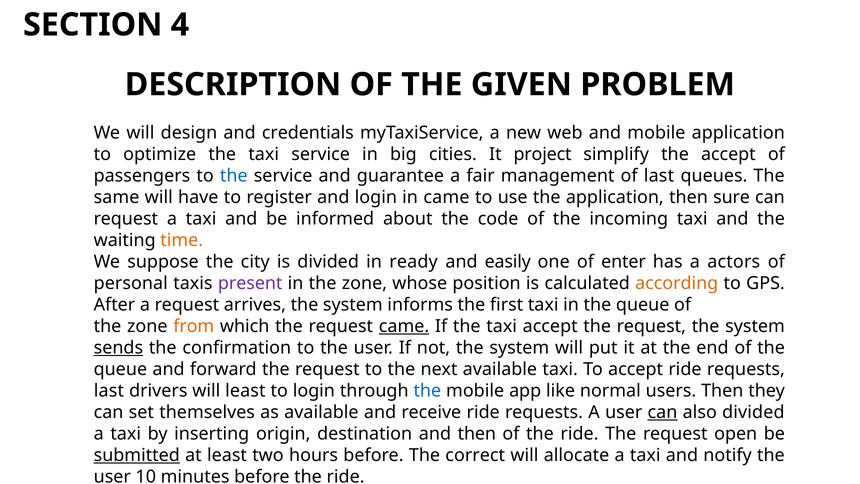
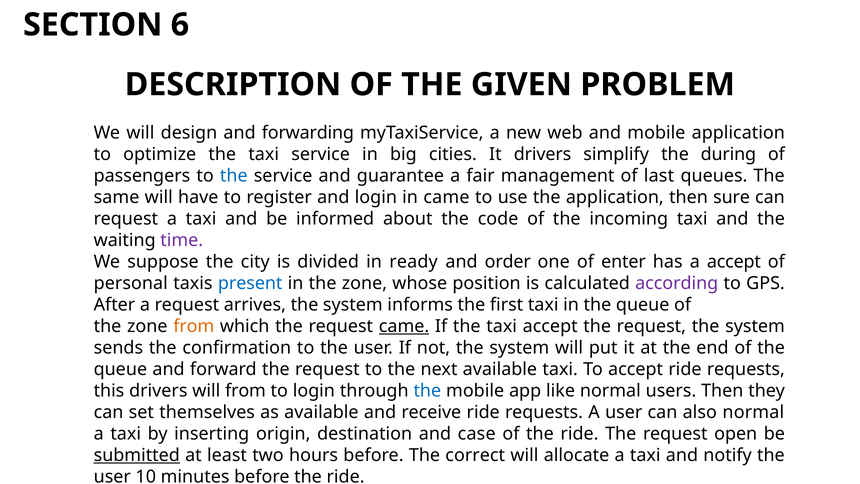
4: 4 -> 6
credentials: credentials -> forwarding
It project: project -> drivers
the accept: accept -> during
time colour: orange -> purple
easily: easily -> order
a actors: actors -> accept
present colour: purple -> blue
according colour: orange -> purple
sends underline: present -> none
last at (109, 391): last -> this
will least: least -> from
can at (662, 412) underline: present -> none
also divided: divided -> normal
and then: then -> case
